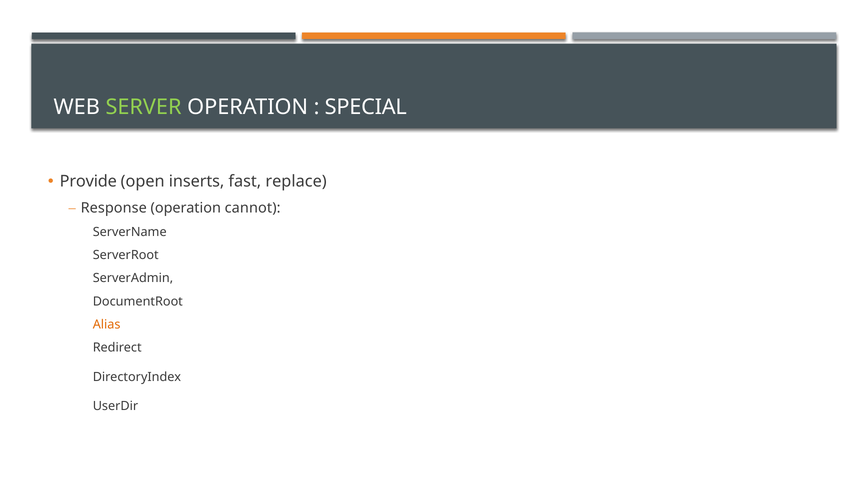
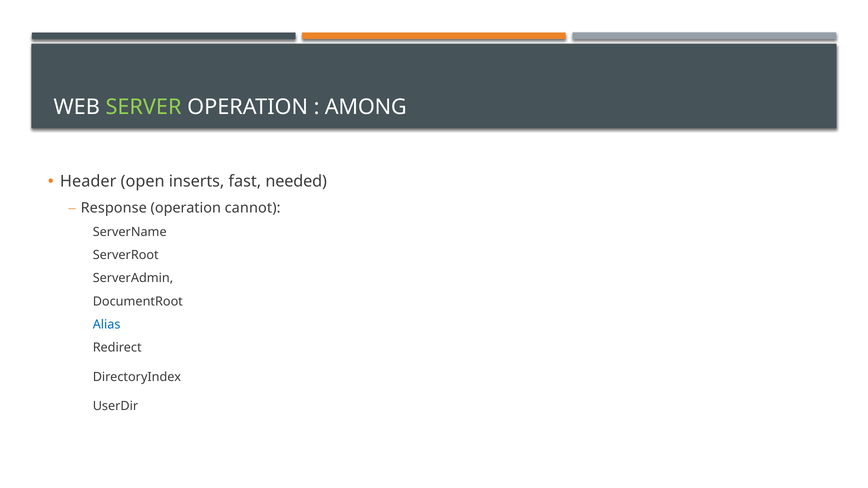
SPECIAL: SPECIAL -> AMONG
Provide: Provide -> Header
replace: replace -> needed
Alias colour: orange -> blue
